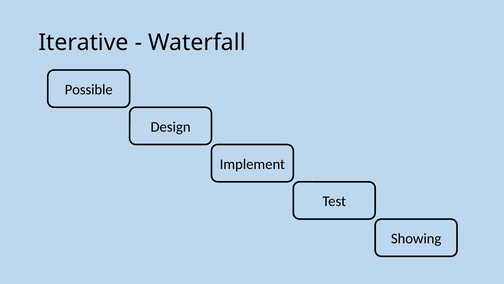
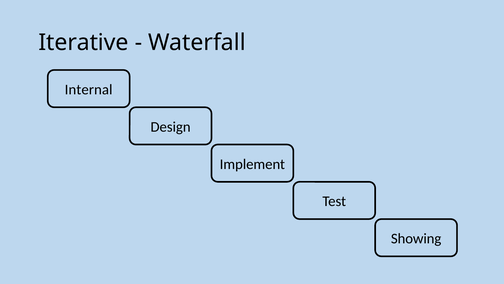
Possible: Possible -> Internal
